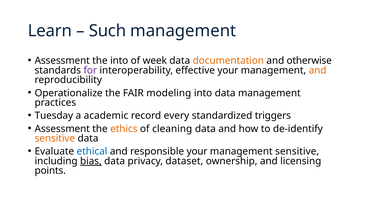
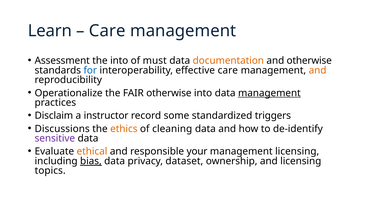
Such at (107, 31): Such -> Care
week: week -> must
for colour: purple -> blue
effective your: your -> care
FAIR modeling: modeling -> otherwise
management at (269, 93) underline: none -> present
Tuesday: Tuesday -> Disclaim
academic: academic -> instructor
every: every -> some
Assessment at (62, 128): Assessment -> Discussions
sensitive at (55, 138) colour: orange -> purple
ethical colour: blue -> orange
management sensitive: sensitive -> licensing
points: points -> topics
